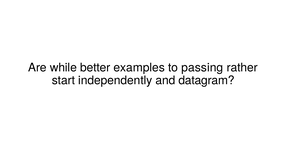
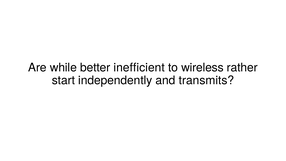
examples: examples -> inefficient
passing: passing -> wireless
datagram: datagram -> transmits
